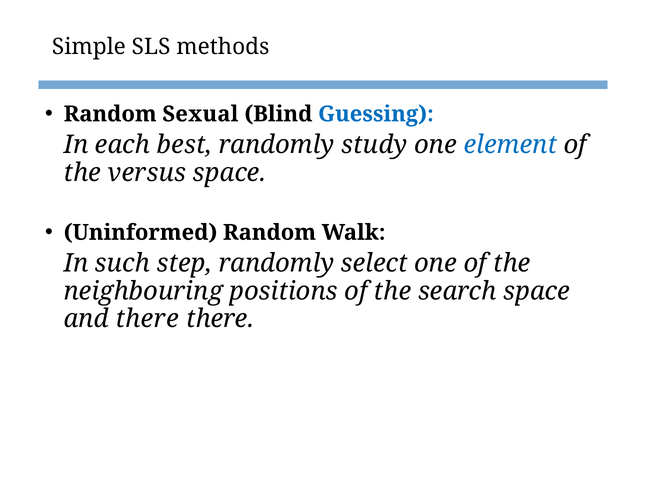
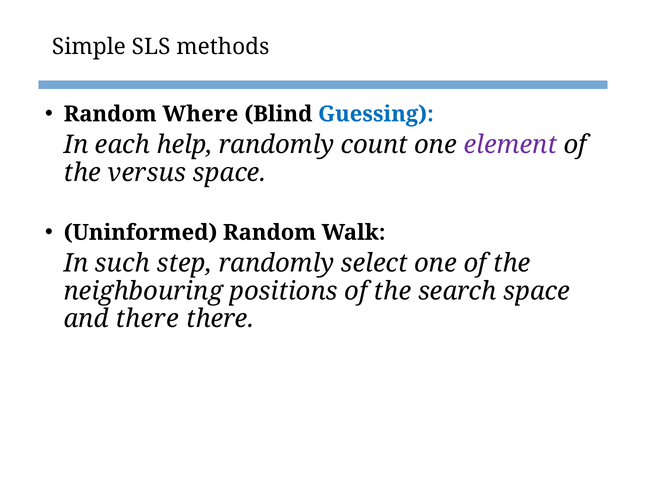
Sexual: Sexual -> Where
best: best -> help
study: study -> count
element colour: blue -> purple
